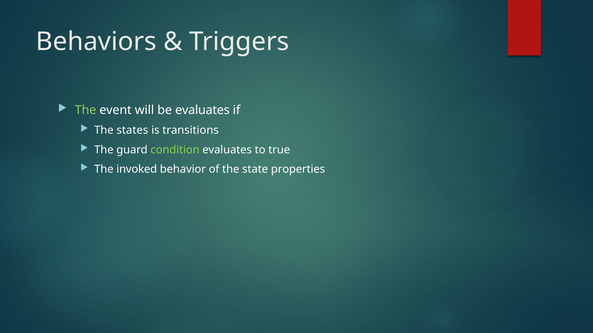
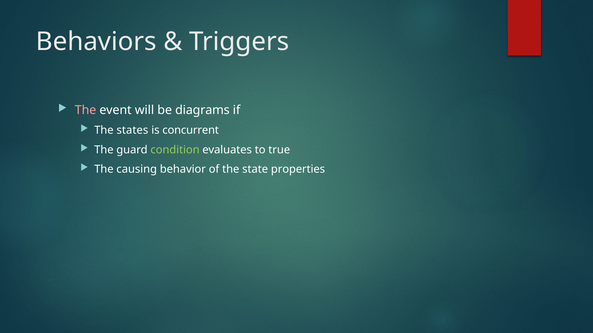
The at (86, 110) colour: light green -> pink
be evaluates: evaluates -> diagrams
transitions: transitions -> concurrent
invoked: invoked -> causing
